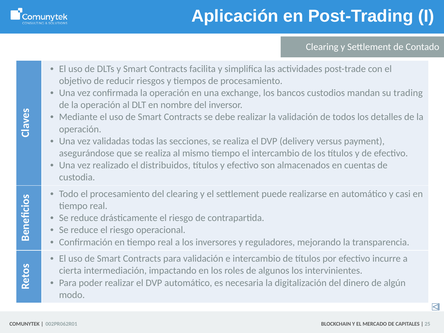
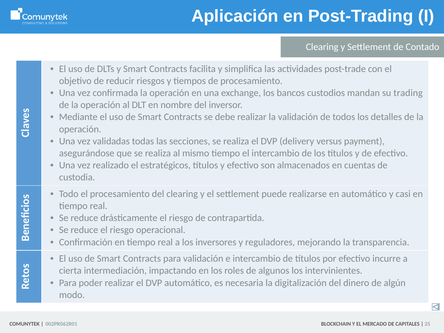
distribuidos: distribuidos -> estratégicos
